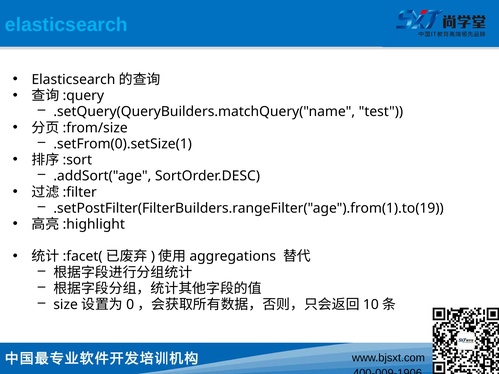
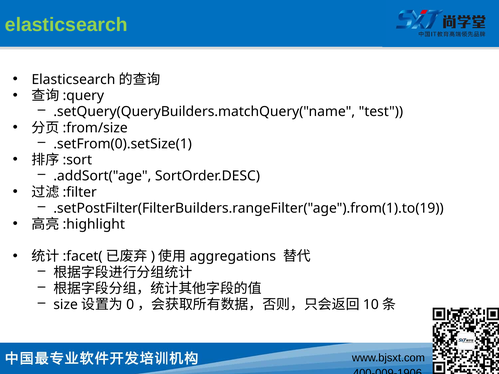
elasticsearch at (66, 25) colour: light blue -> light green
